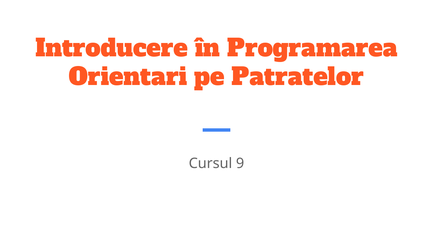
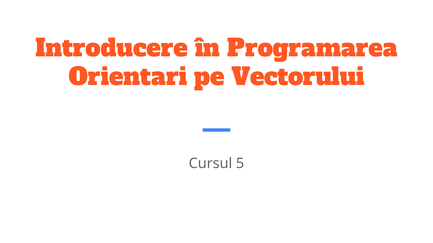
Patratelor: Patratelor -> Vectorului
9: 9 -> 5
